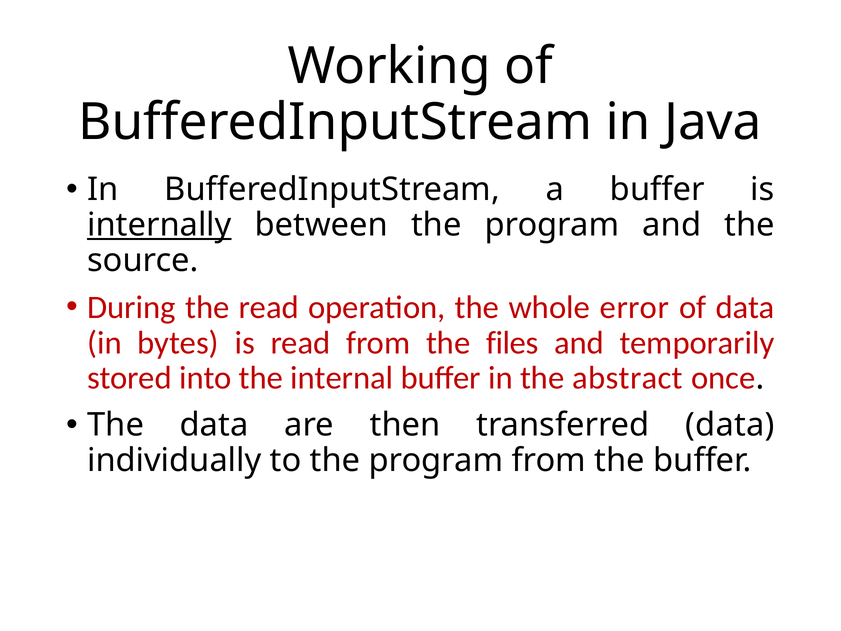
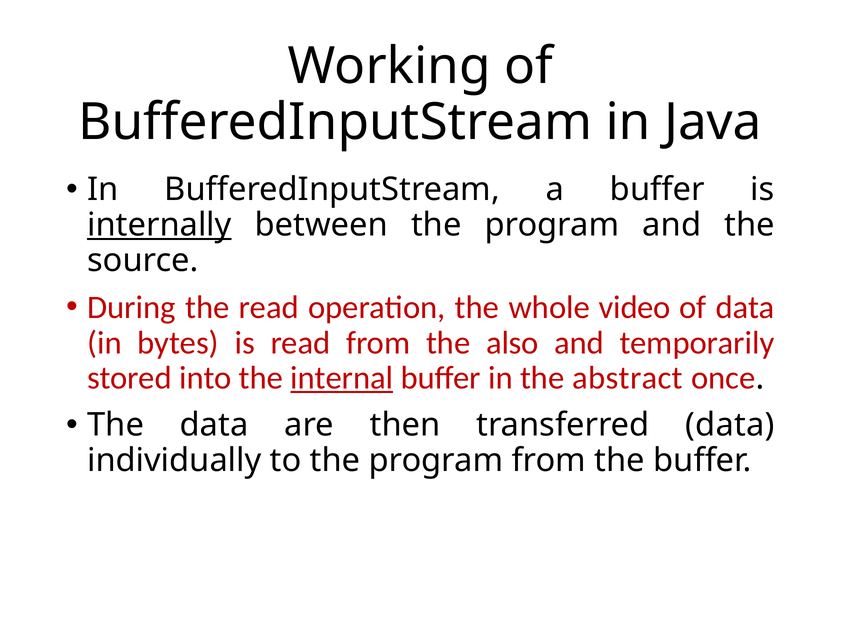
error: error -> video
files: files -> also
internal underline: none -> present
